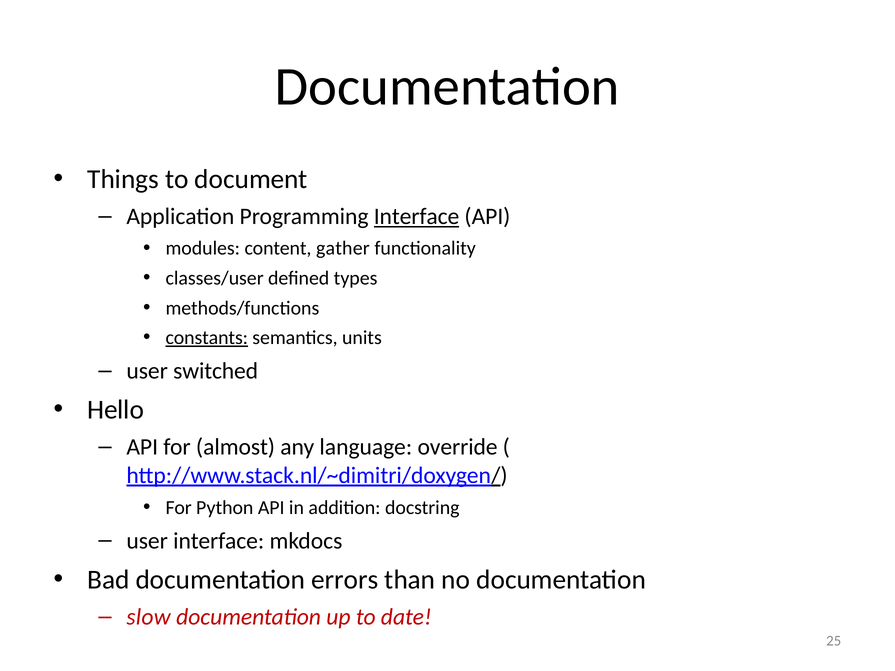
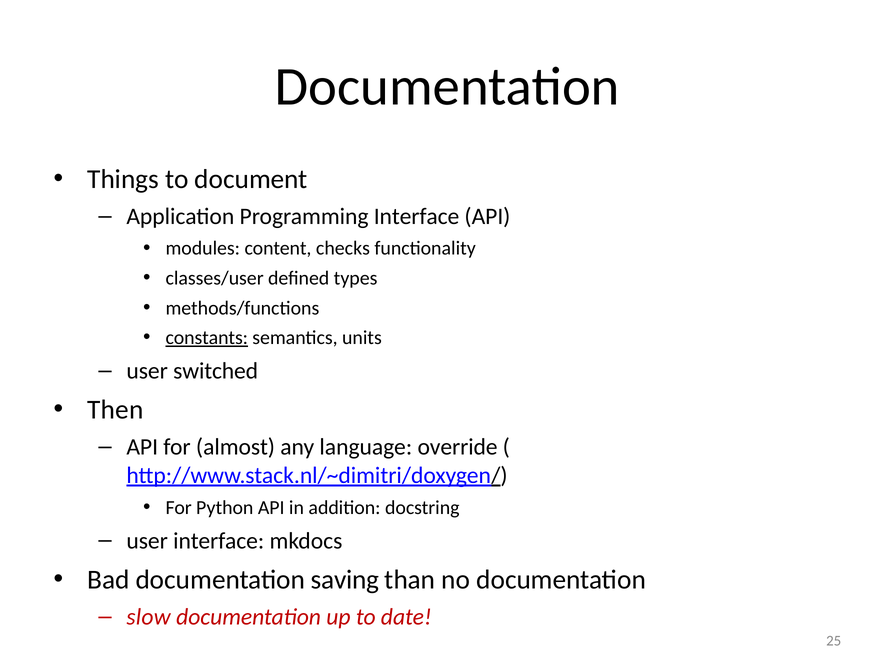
Interface at (417, 217) underline: present -> none
gather: gather -> checks
Hello: Hello -> Then
errors: errors -> saving
